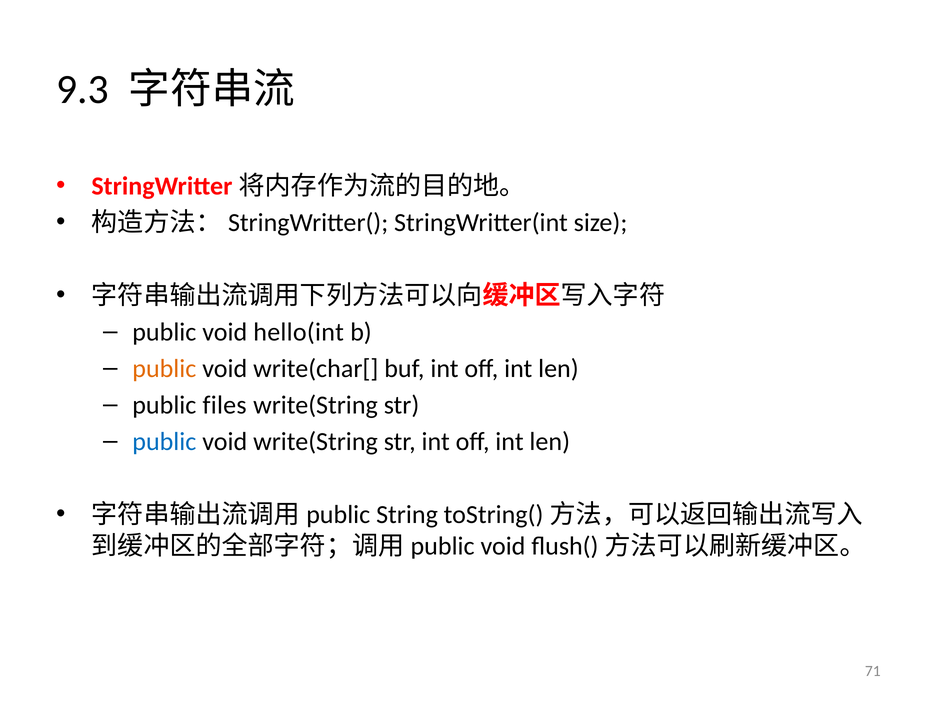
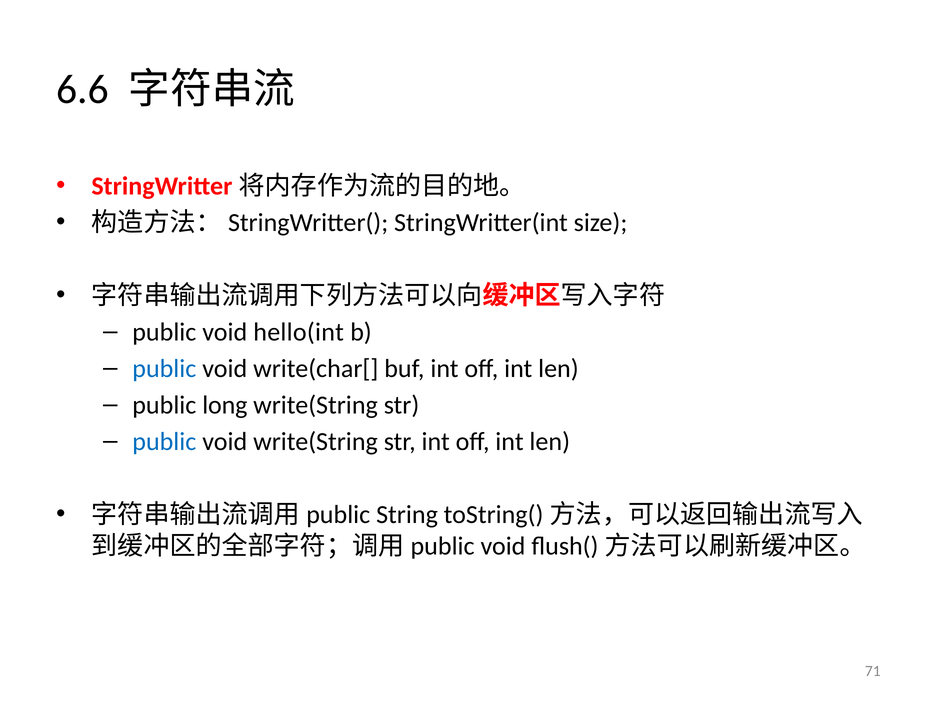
9.3: 9.3 -> 6.6
public at (164, 369) colour: orange -> blue
files: files -> long
